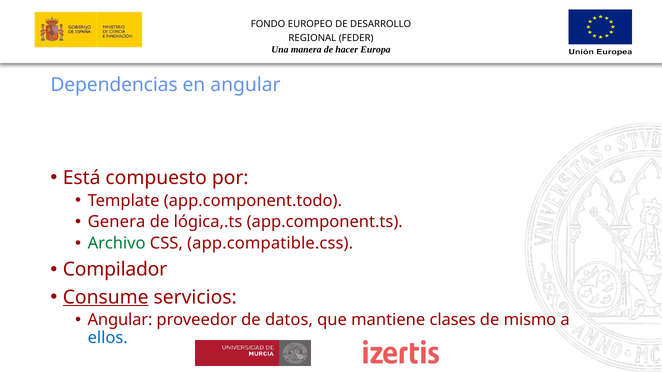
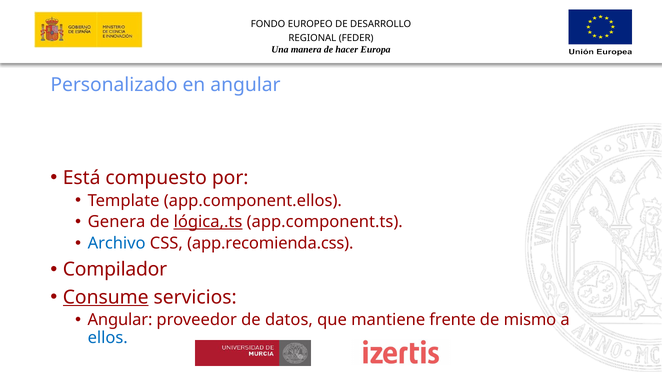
Dependencias: Dependencias -> Personalizado
app.component.todo: app.component.todo -> app.component.ellos
lógica,.ts underline: none -> present
Archivo colour: green -> blue
app.compatible.css: app.compatible.css -> app.recomienda.css
clases: clases -> frente
